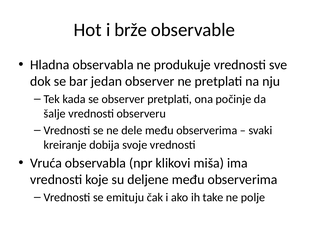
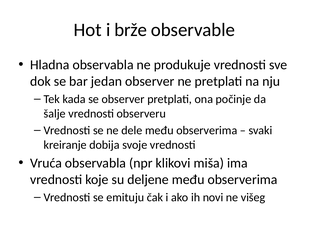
take: take -> novi
polje: polje -> višeg
